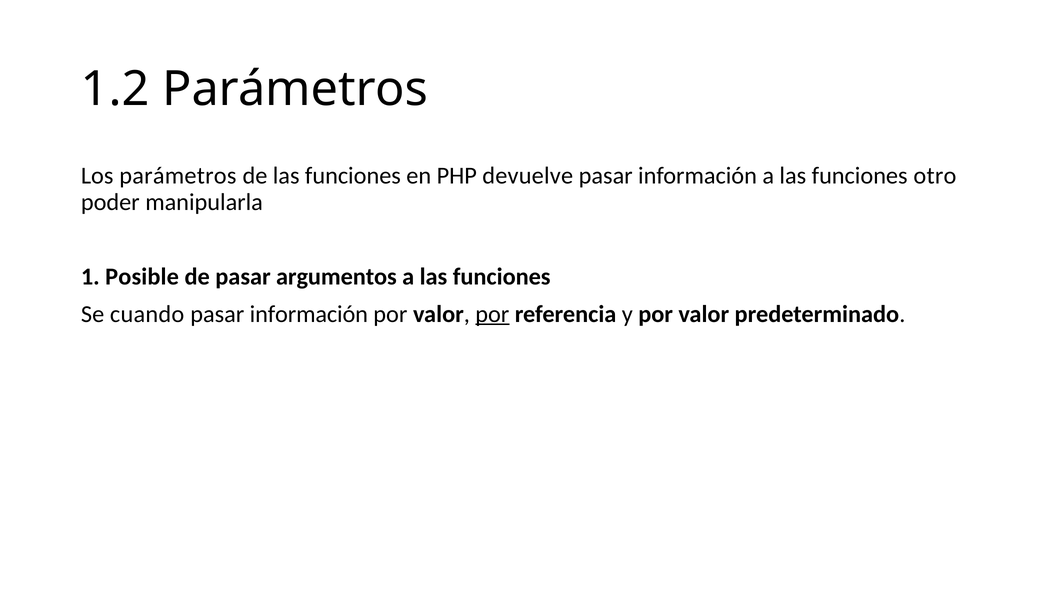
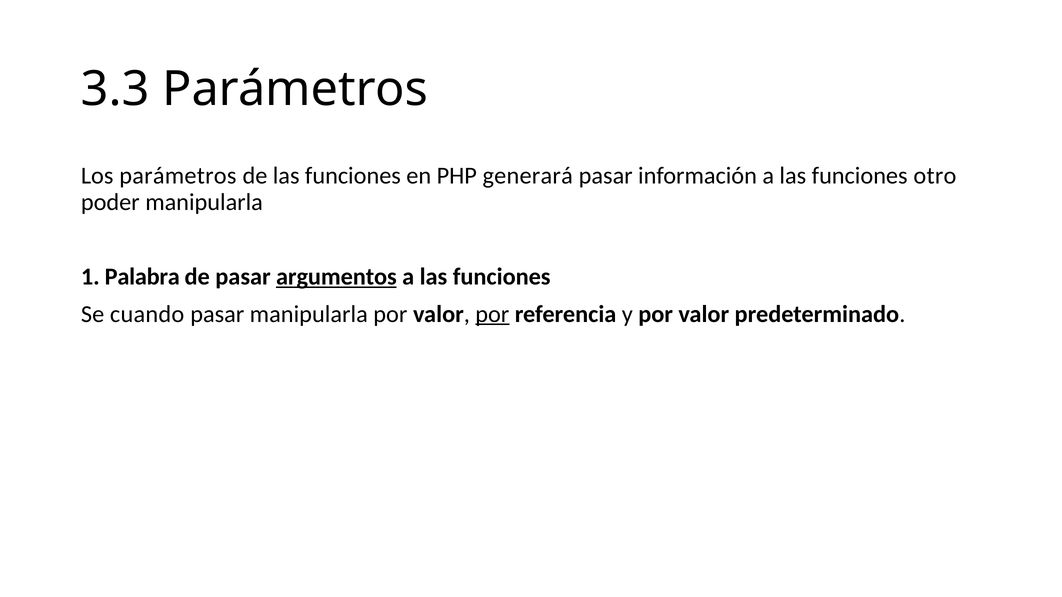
1.2: 1.2 -> 3.3
devuelve: devuelve -> generará
Posible: Posible -> Palabra
argumentos underline: none -> present
información at (309, 314): información -> manipularla
